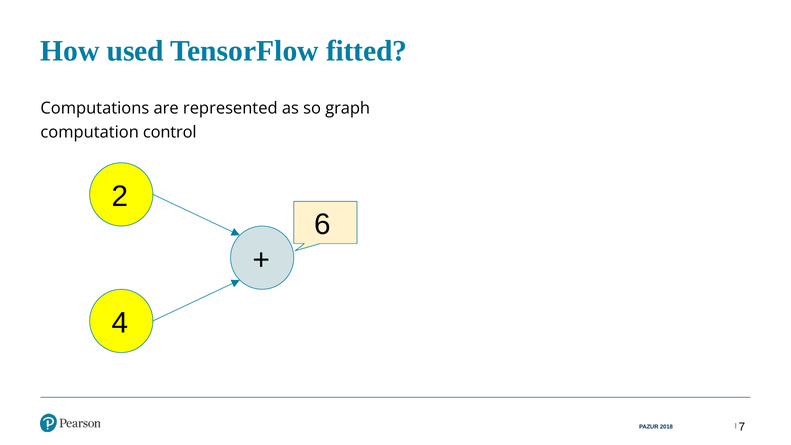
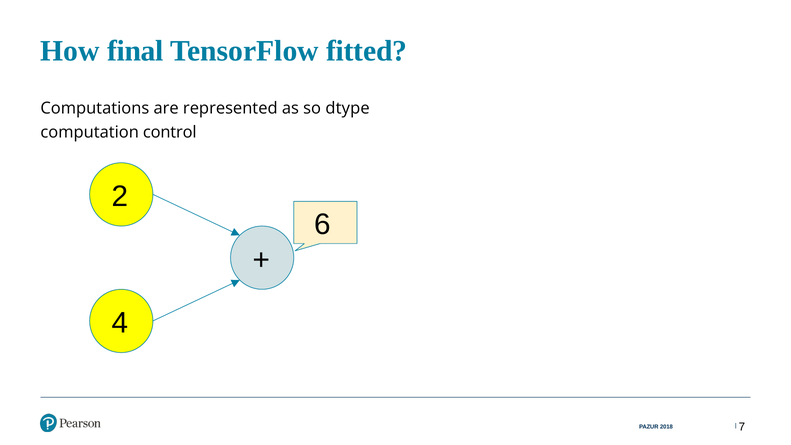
used: used -> final
graph: graph -> dtype
